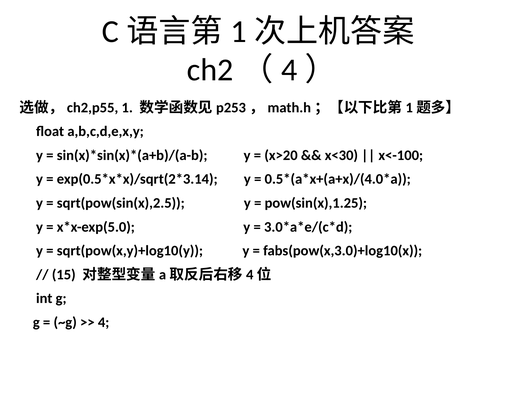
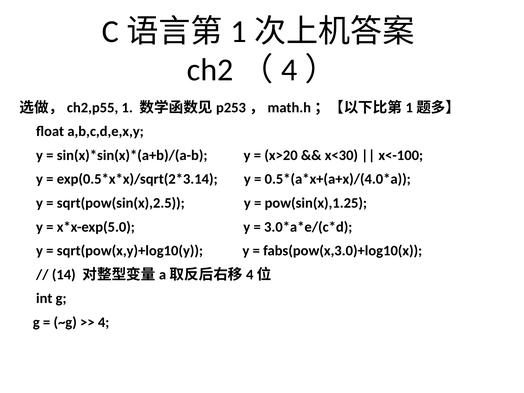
15: 15 -> 14
